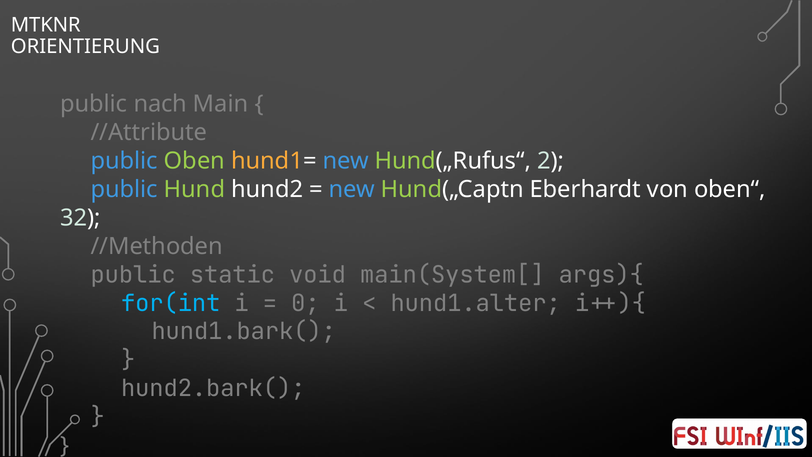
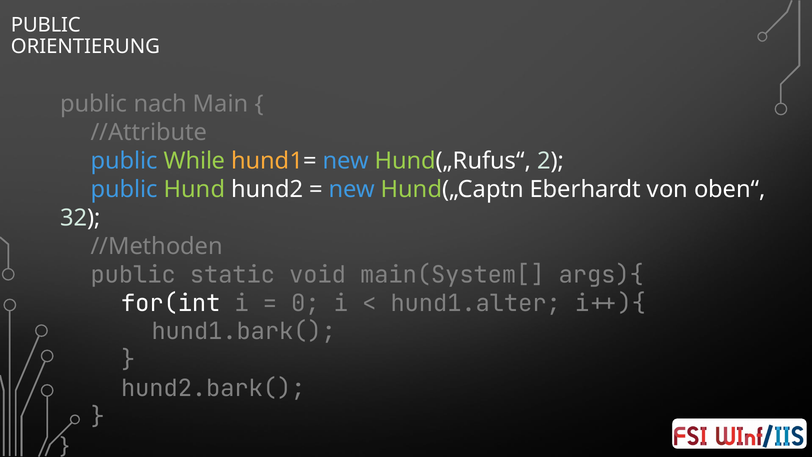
MTKNR at (46, 25): MTKNR -> PUBLIC
Oben: Oben -> While
for(int colour: light blue -> white
